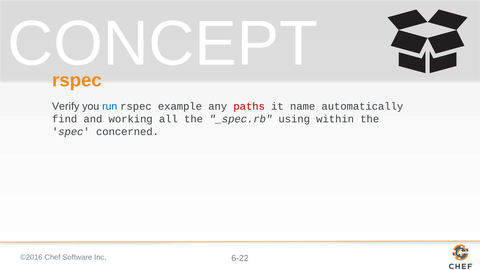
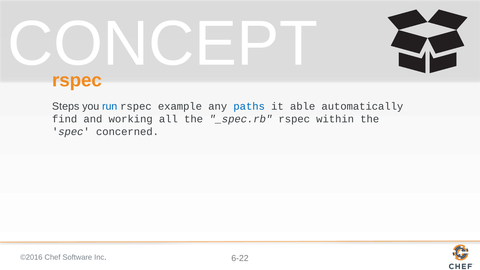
Verify: Verify -> Steps
paths colour: red -> blue
name: name -> able
_spec.rb using: using -> rspec
